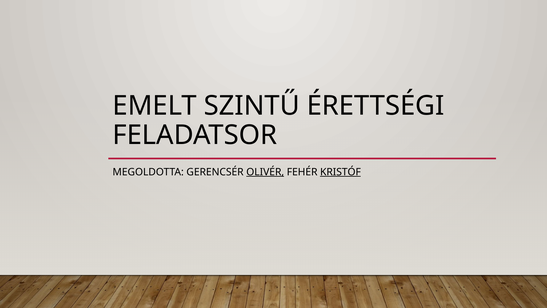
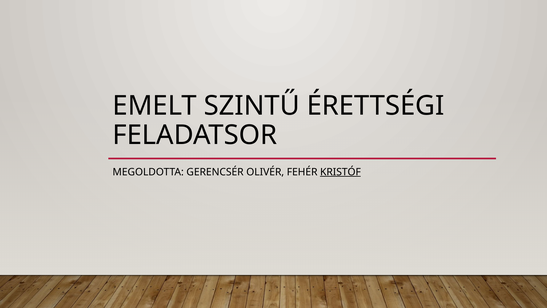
OLIVÉR underline: present -> none
